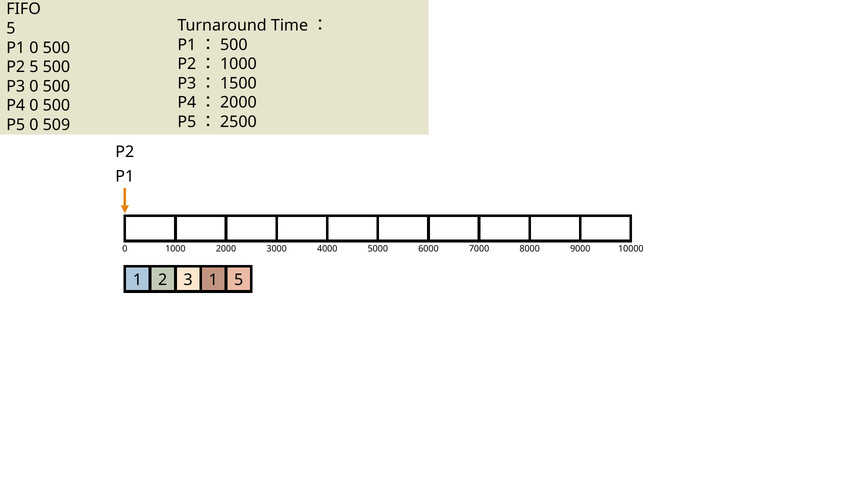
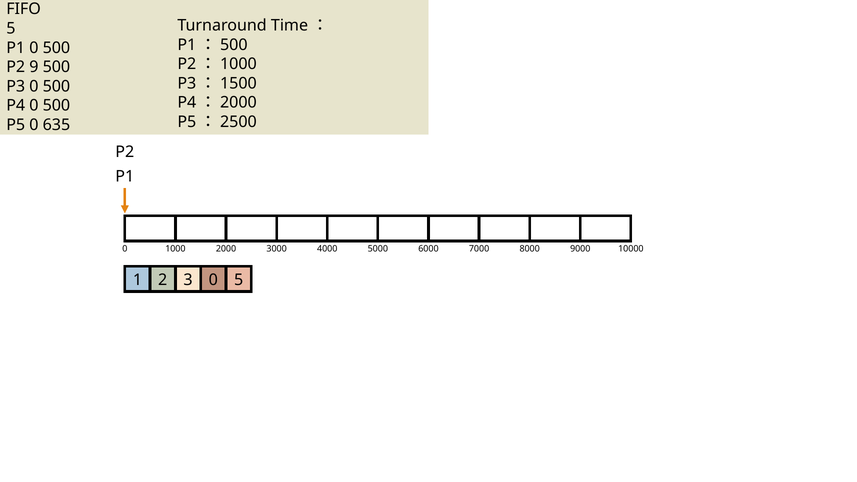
P2 5: 5 -> 9
509: 509 -> 635
2 1: 1 -> 0
